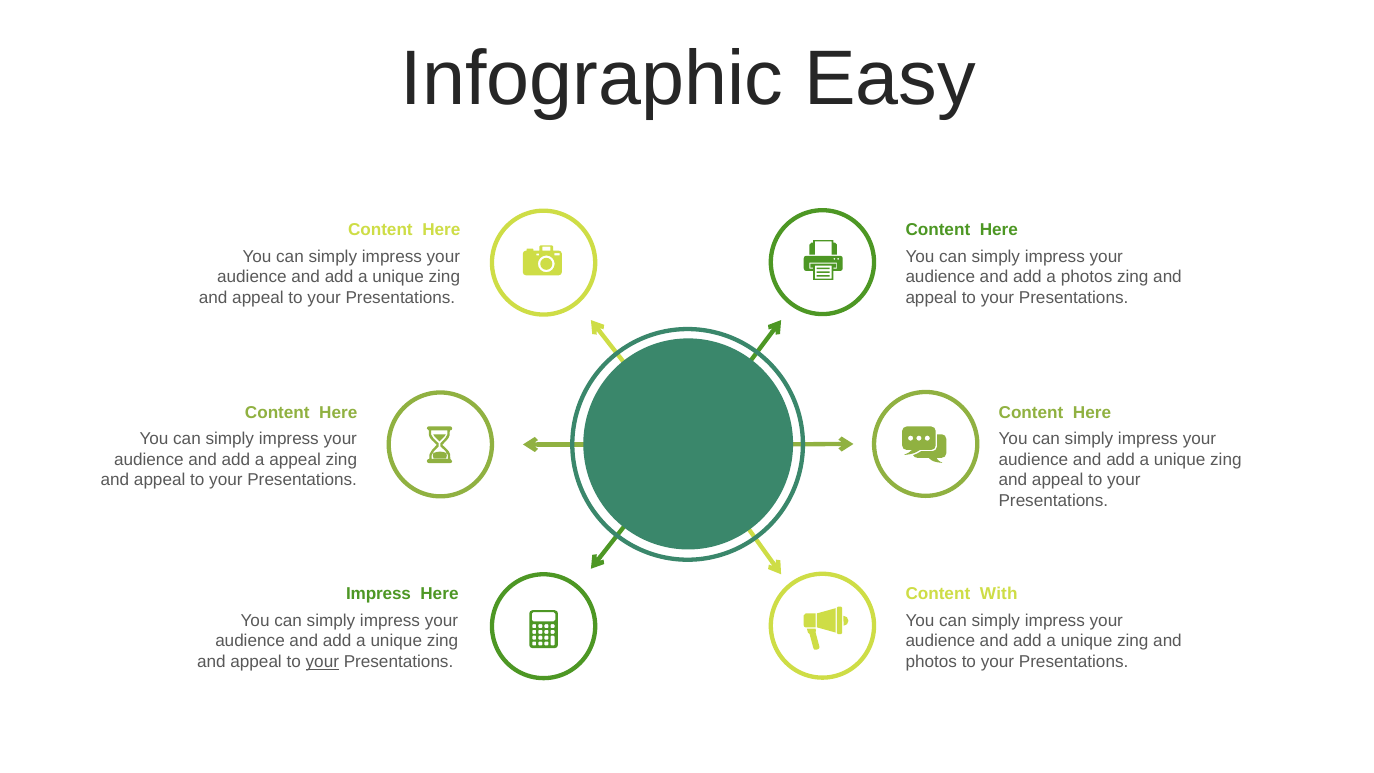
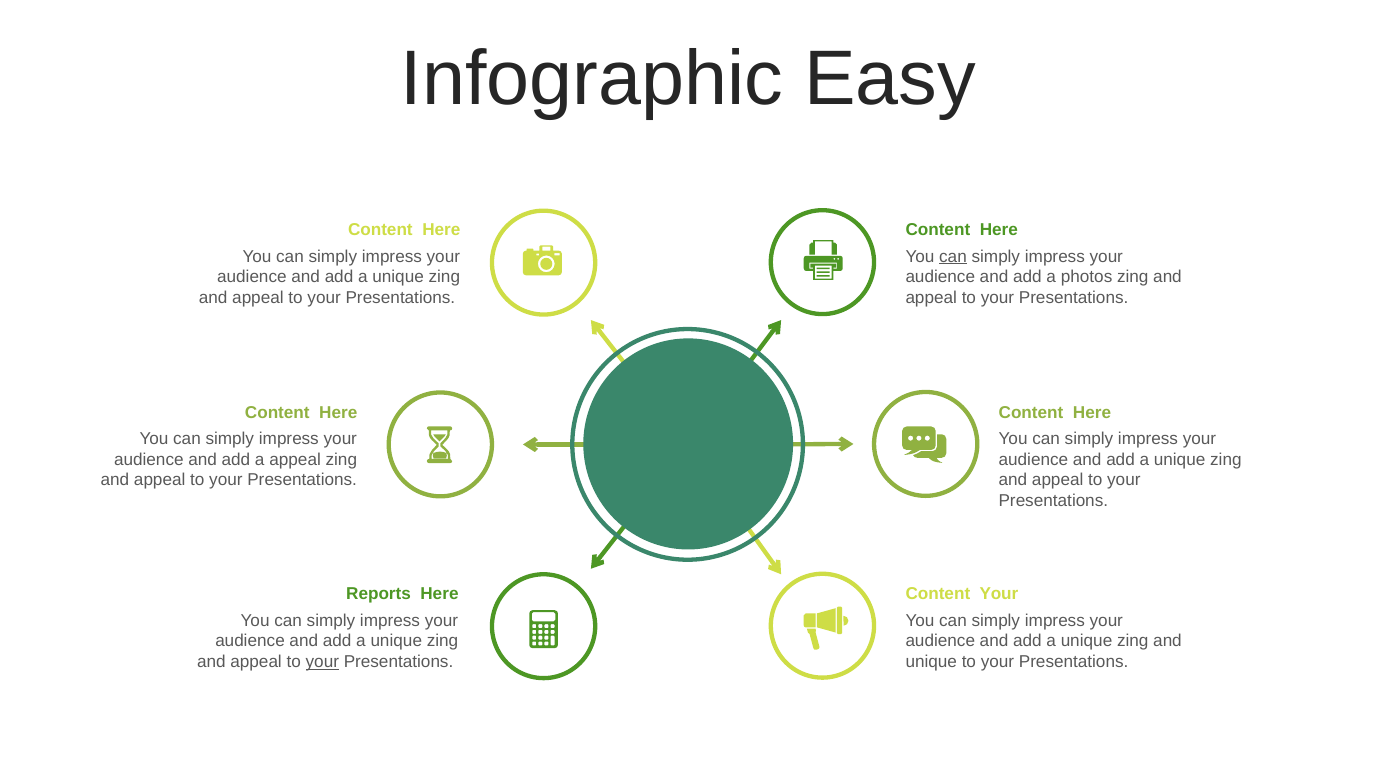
can at (953, 256) underline: none -> present
Impress at (379, 594): Impress -> Reports
Content With: With -> Your
photos at (931, 662): photos -> unique
